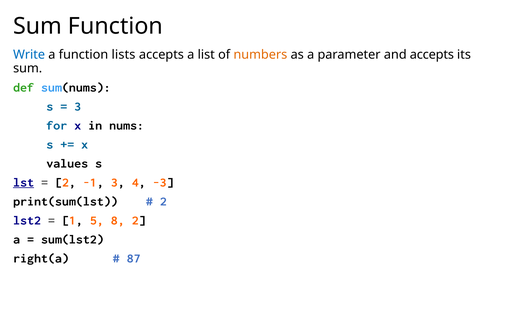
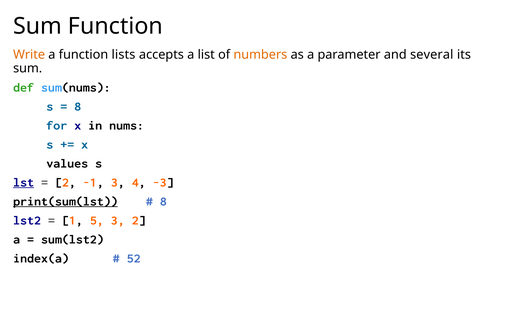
Write colour: blue -> orange
and accepts: accepts -> several
3 at (78, 107): 3 -> 8
print(sum(lst underline: none -> present
2 at (163, 202): 2 -> 8
5 8: 8 -> 3
right(a: right(a -> index(a
87: 87 -> 52
